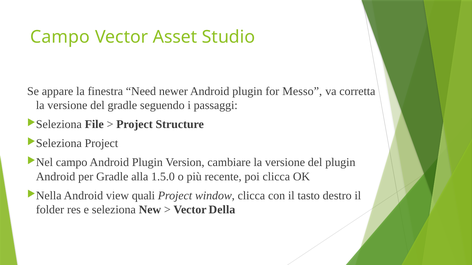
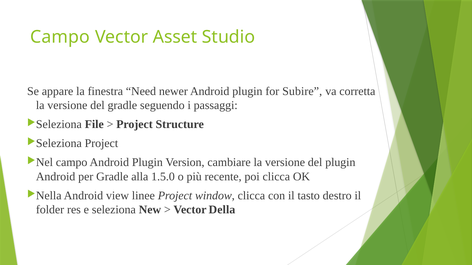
Messo: Messo -> Subire
quali: quali -> linee
